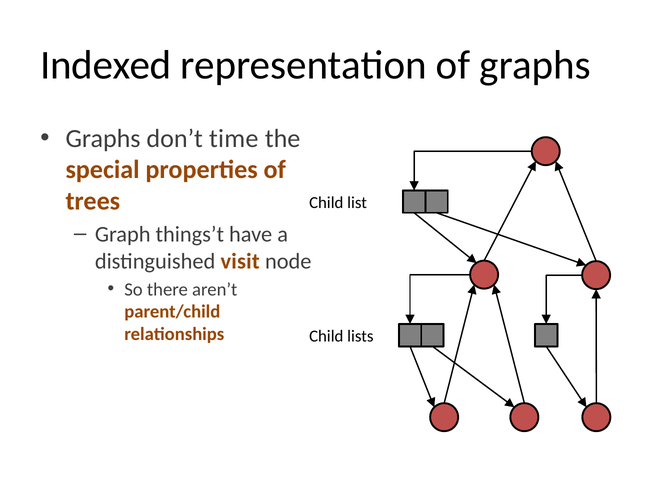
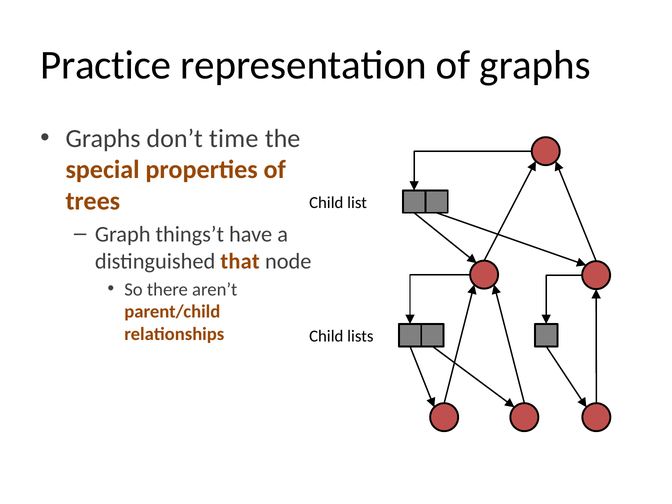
Indexed: Indexed -> Practice
visit: visit -> that
